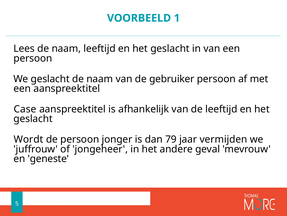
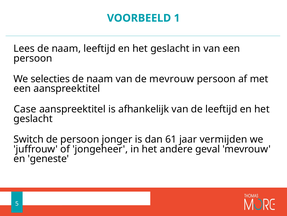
We geslacht: geslacht -> selecties
de gebruiker: gebruiker -> mevrouw
Wordt: Wordt -> Switch
79: 79 -> 61
